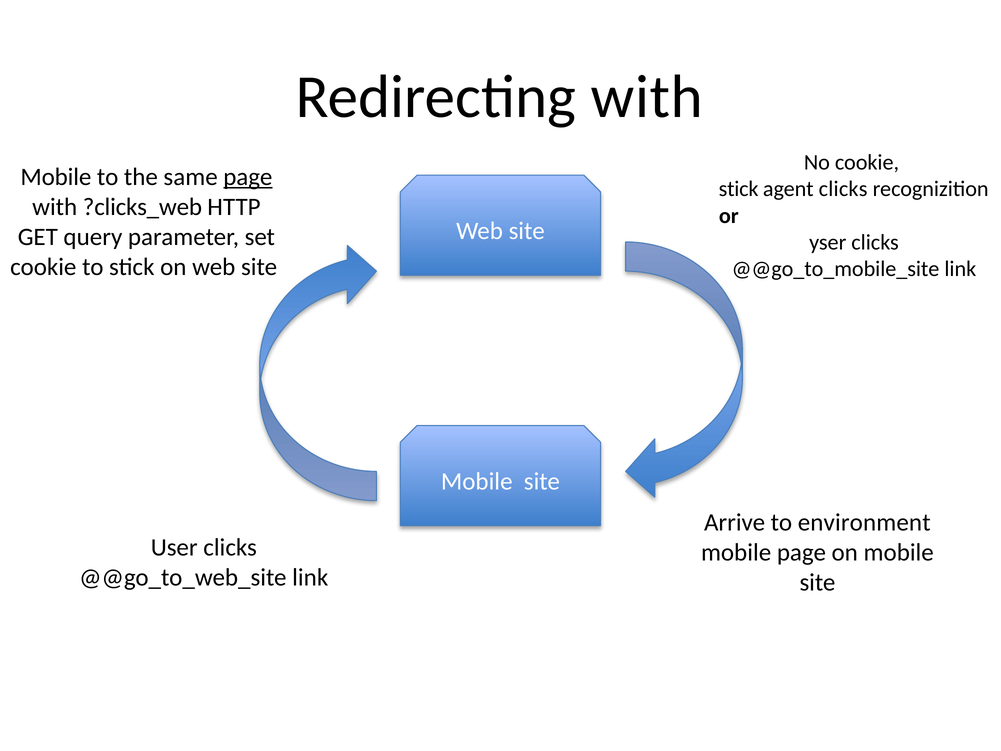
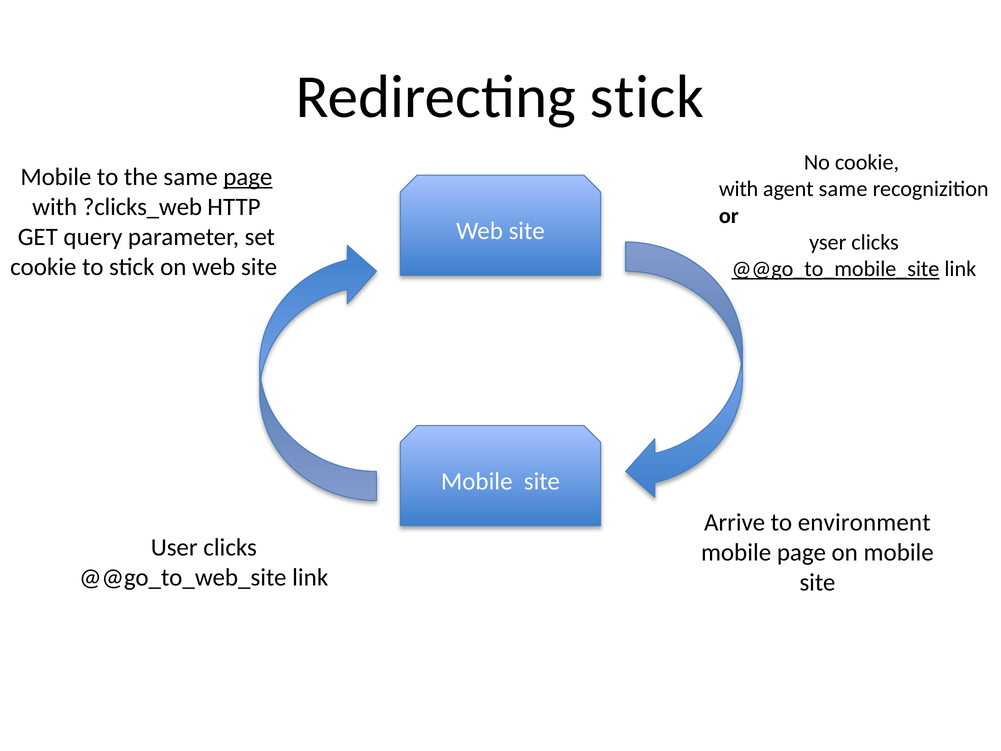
Redirecting with: with -> stick
stick at (739, 189): stick -> with
agent clicks: clicks -> same
@@go_to_mobile_site underline: none -> present
